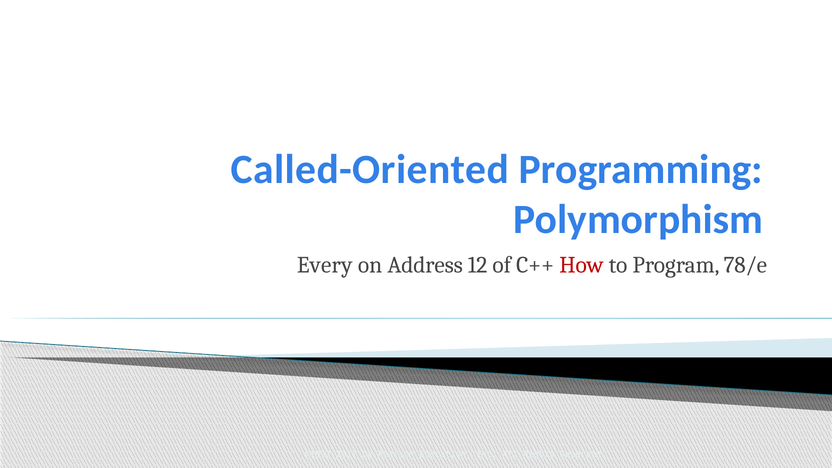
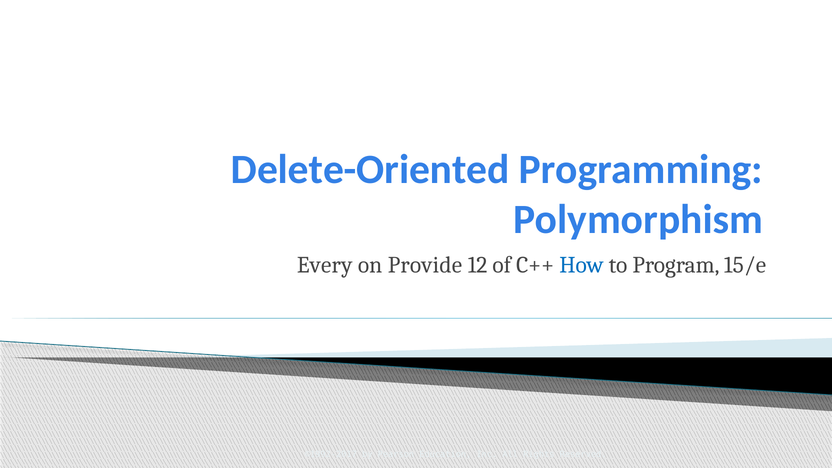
Called-Oriented: Called-Oriented -> Delete-Oriented
Address: Address -> Provide
How colour: red -> blue
78/e: 78/e -> 15/e
